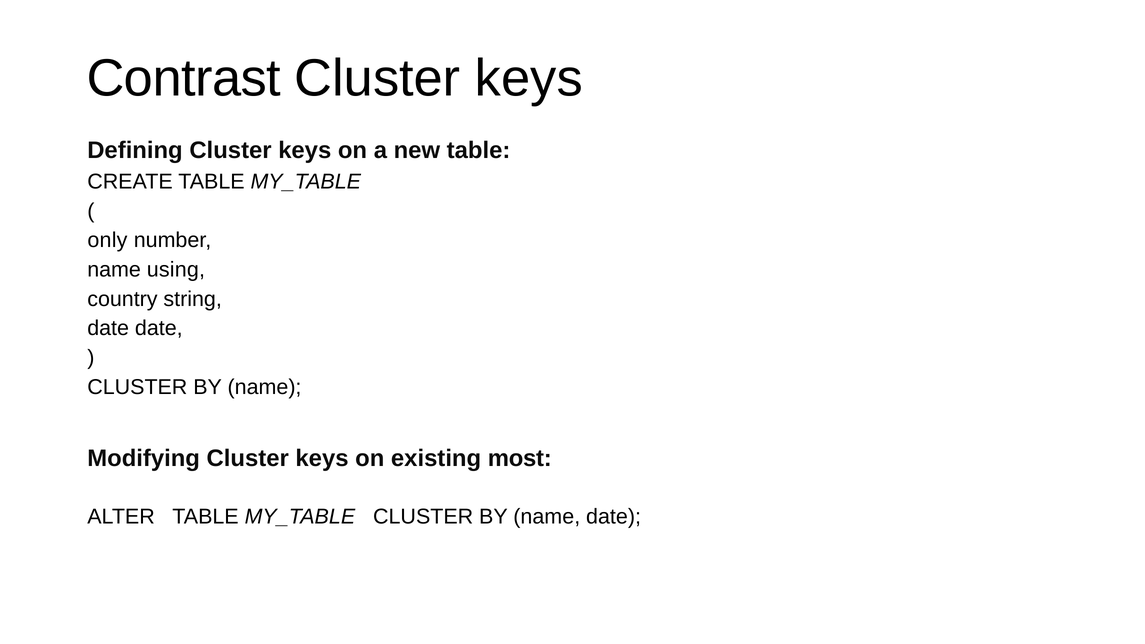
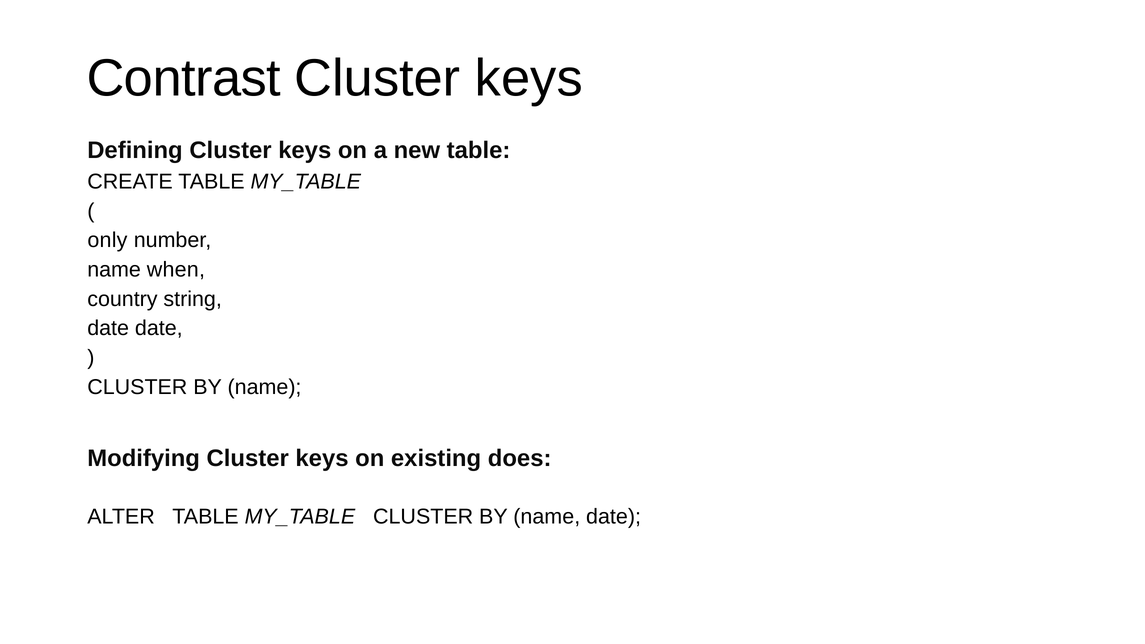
using: using -> when
most: most -> does
